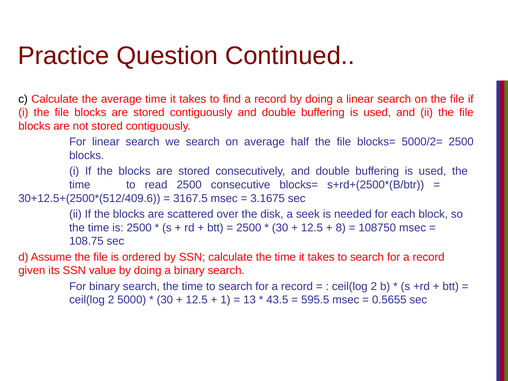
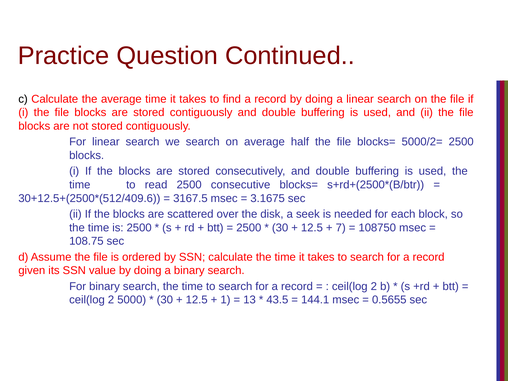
8: 8 -> 7
595.5: 595.5 -> 144.1
